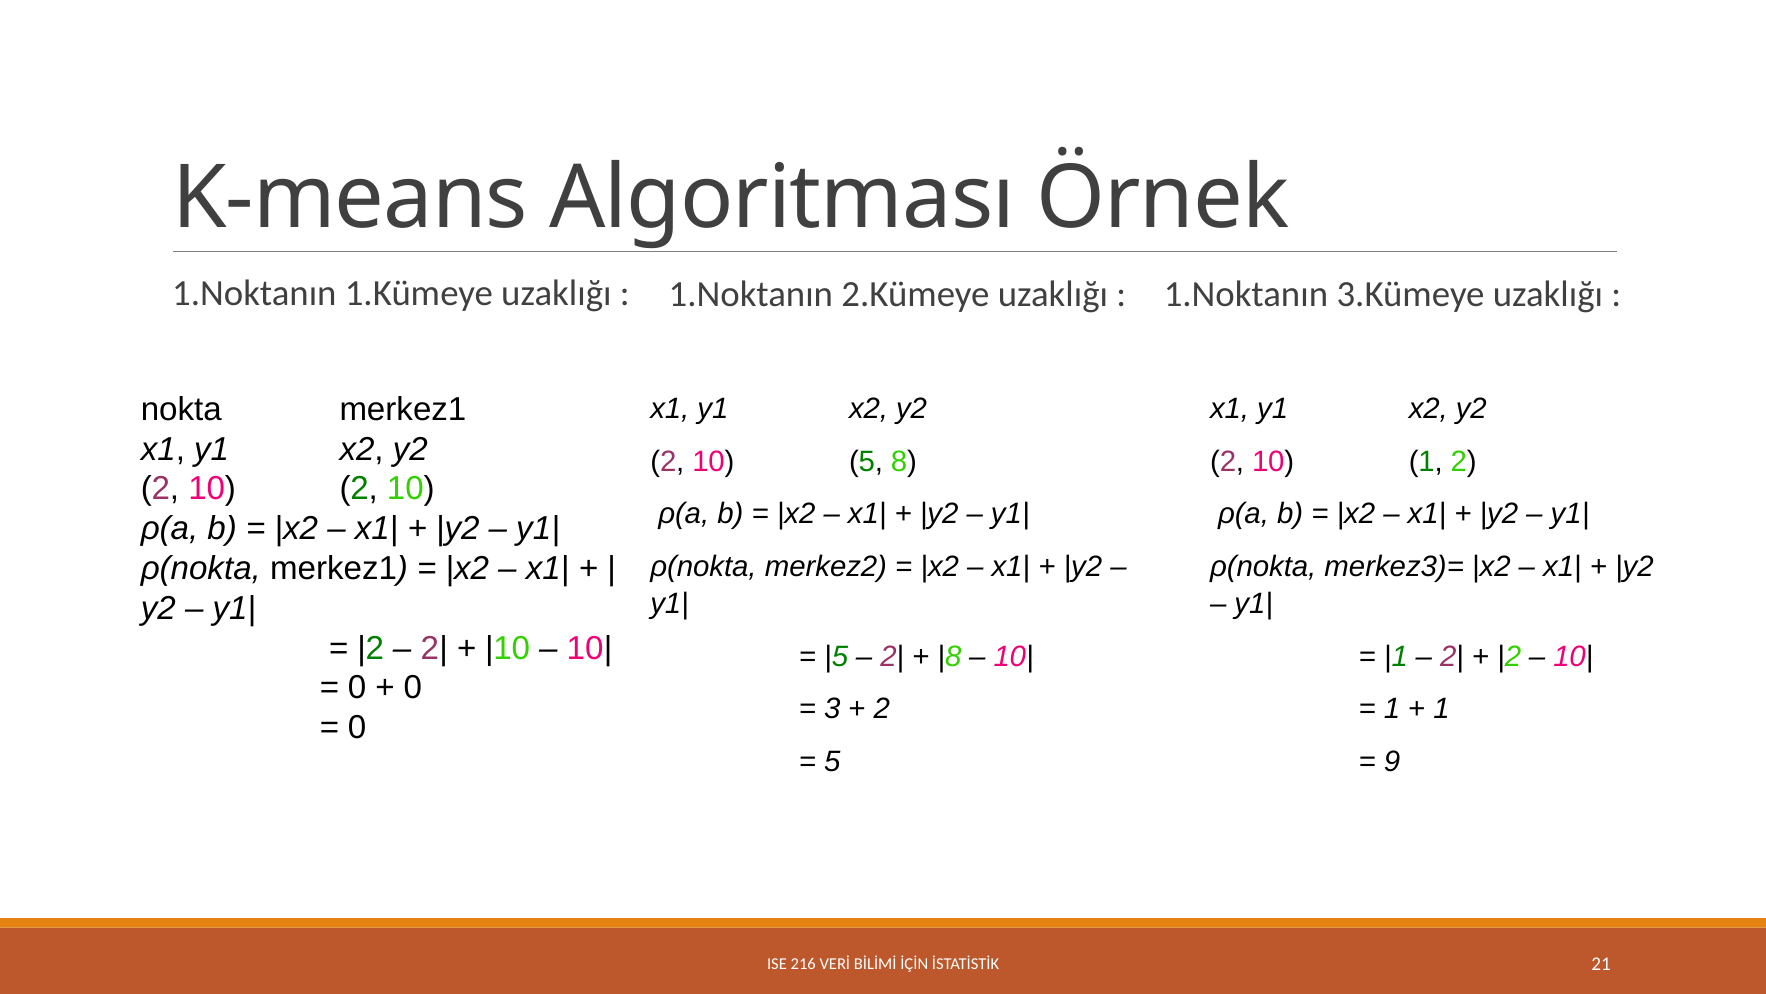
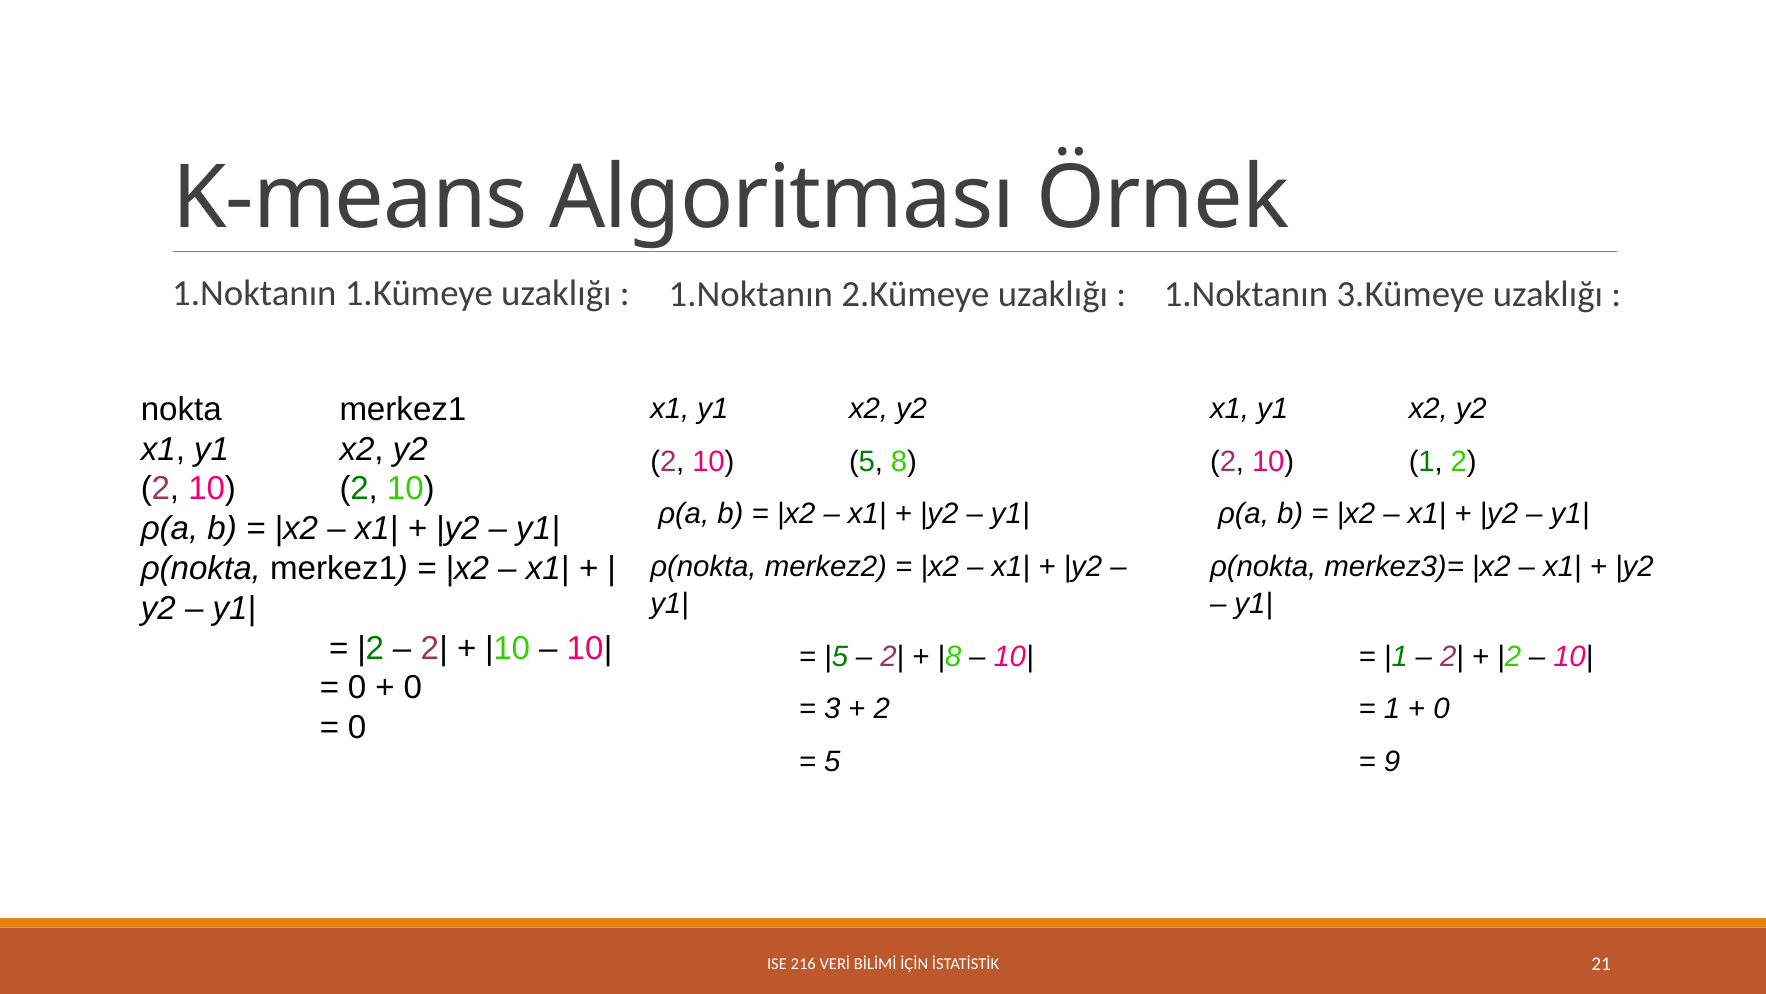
1 at (1441, 709): 1 -> 0
